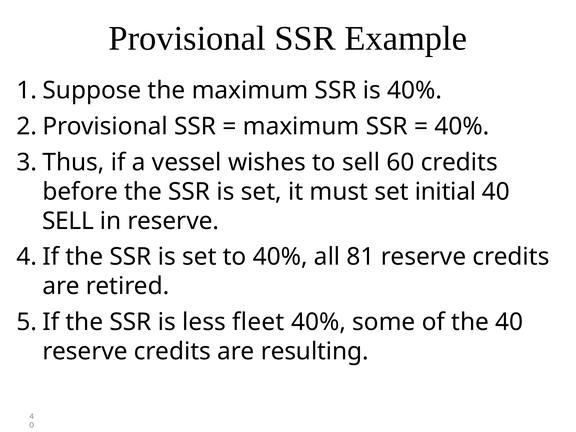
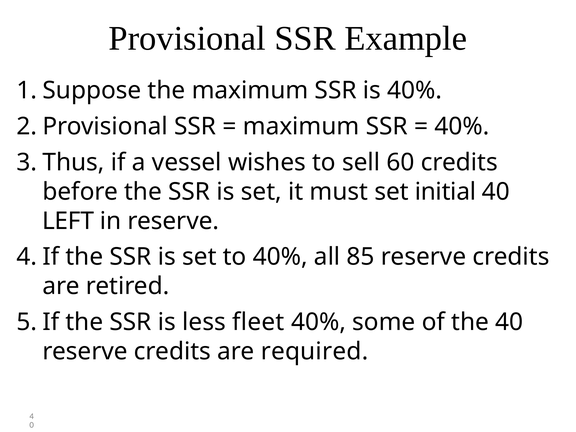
SELL at (68, 221): SELL -> LEFT
81: 81 -> 85
resulting: resulting -> required
